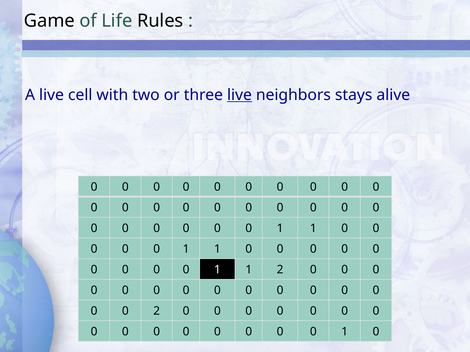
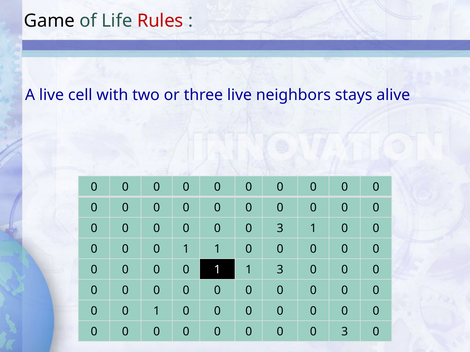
Rules colour: black -> red
live at (239, 95) underline: present -> none
1 at (280, 229): 1 -> 3
1 2: 2 -> 3
2 at (157, 311): 2 -> 1
1 at (345, 332): 1 -> 3
